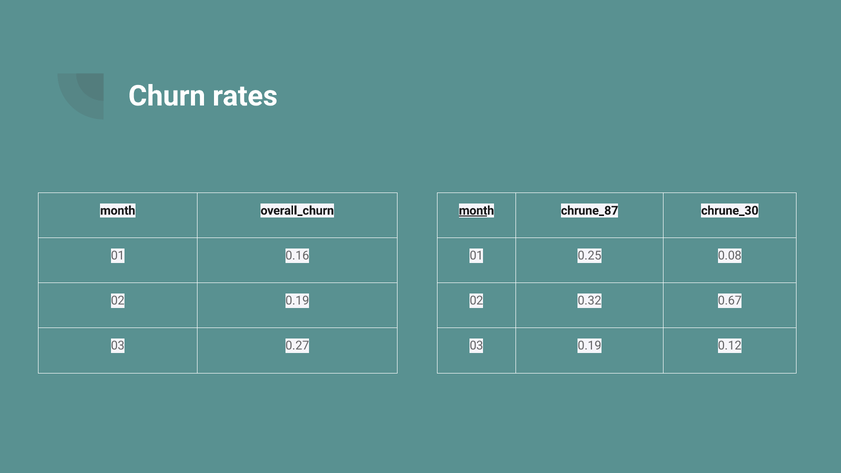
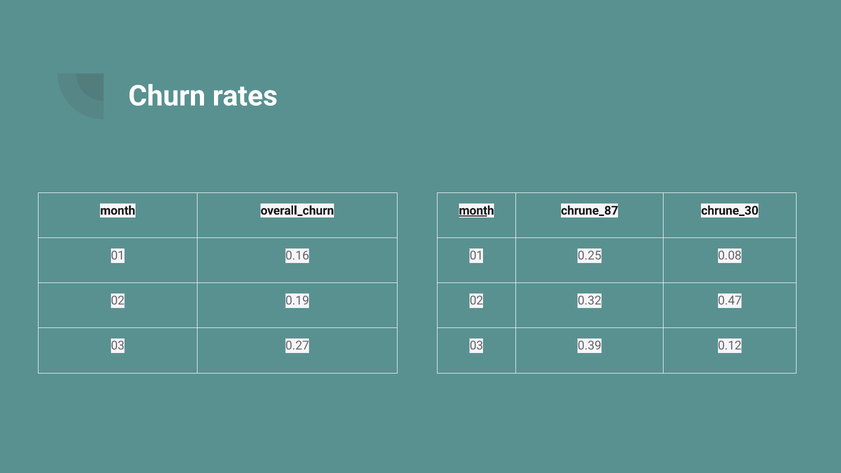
0.67: 0.67 -> 0.47
03 0.19: 0.19 -> 0.39
